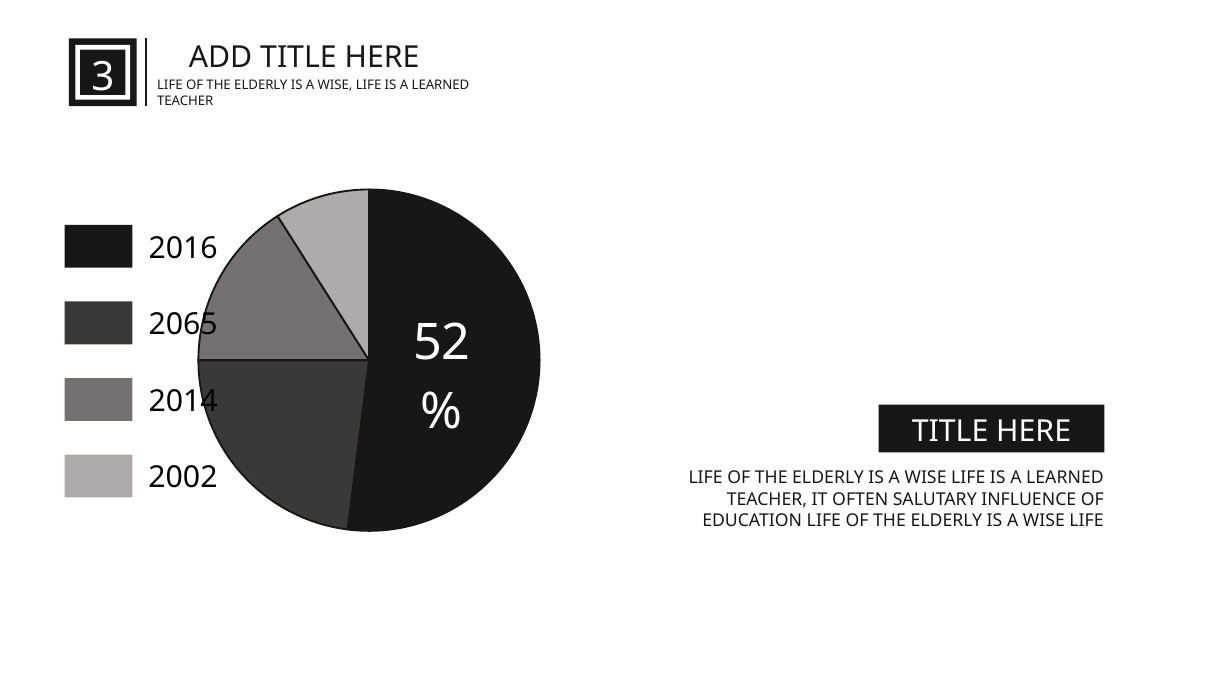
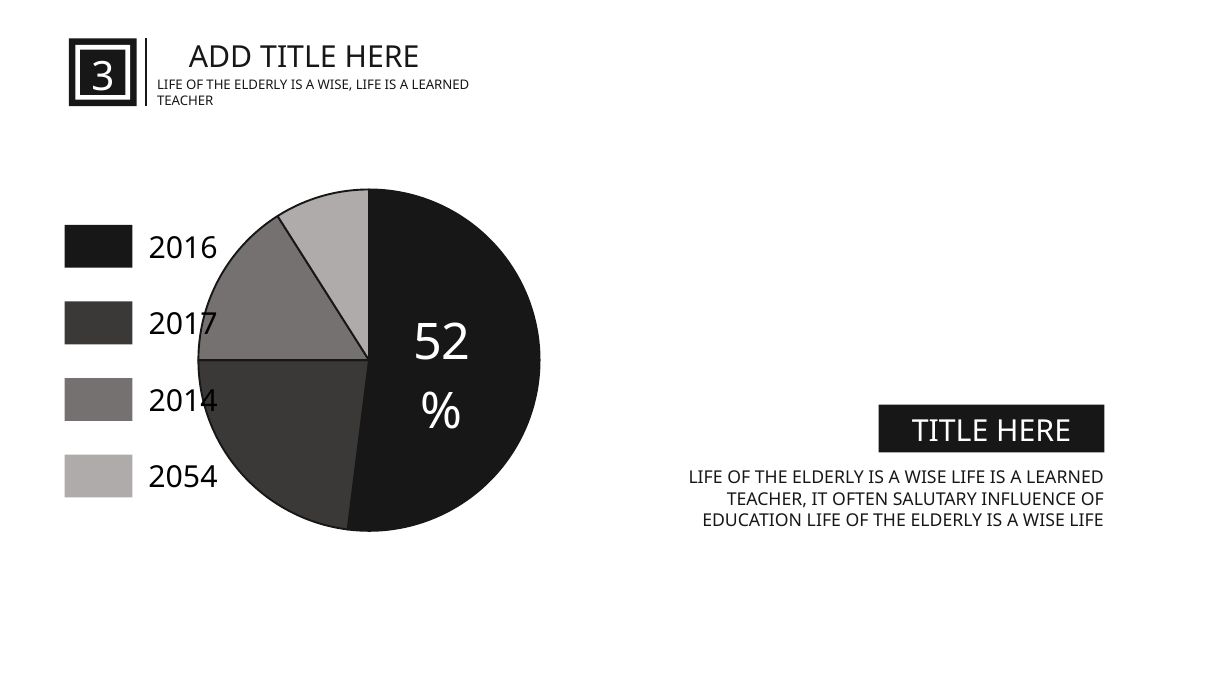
2065: 2065 -> 2017
2002: 2002 -> 2054
